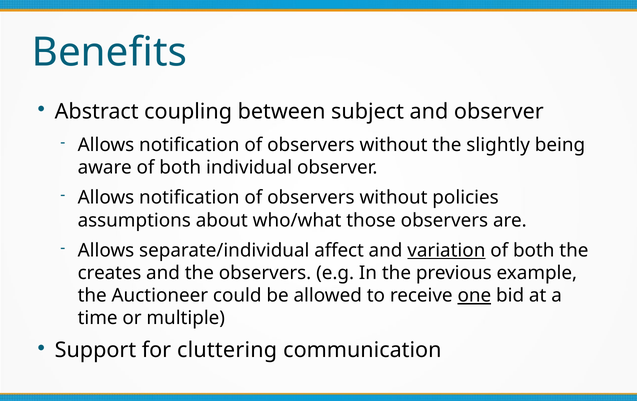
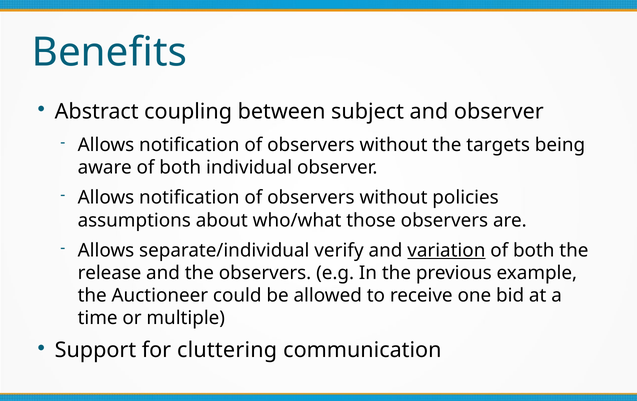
slightly: slightly -> targets
affect: affect -> verify
creates: creates -> release
one underline: present -> none
